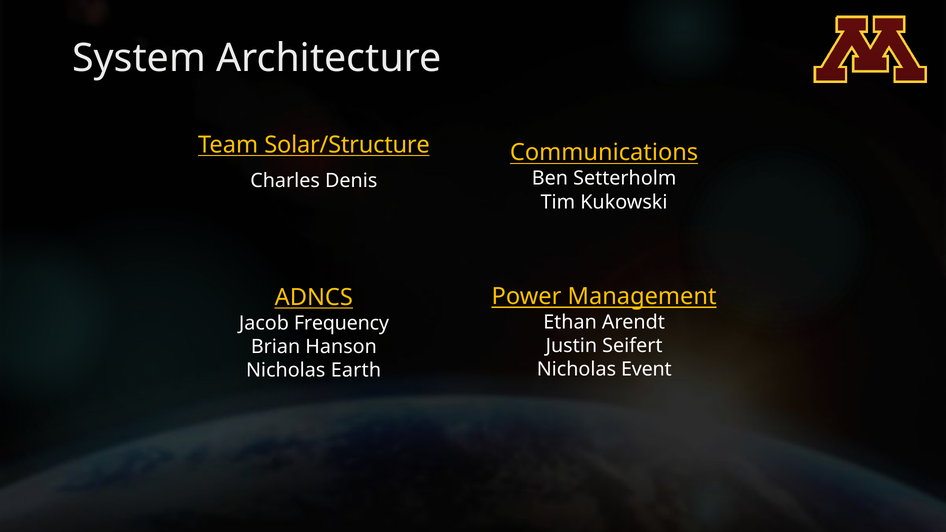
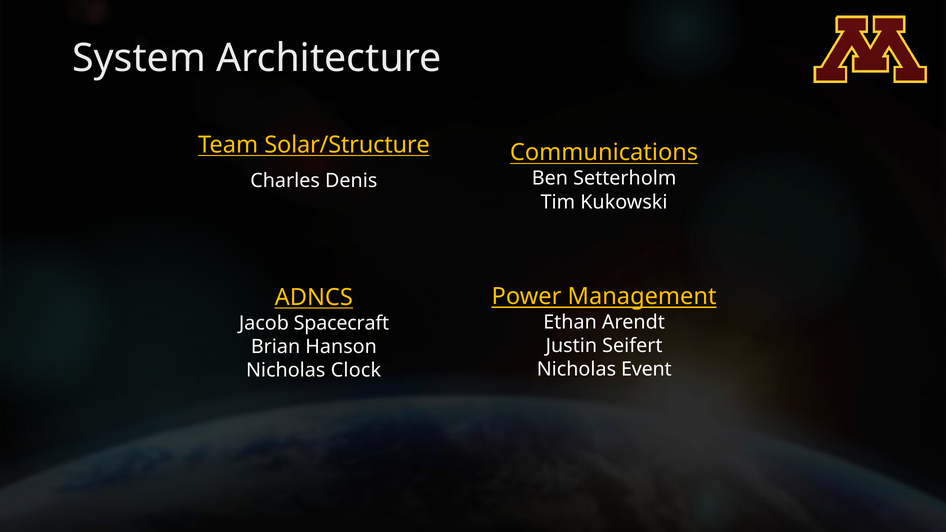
Frequency: Frequency -> Spacecraft
Earth: Earth -> Clock
